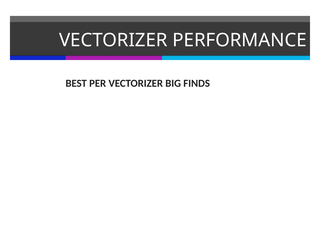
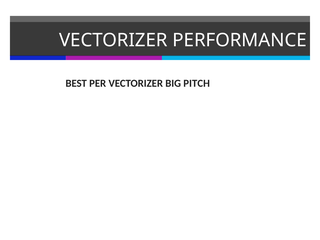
FINDS: FINDS -> PITCH
